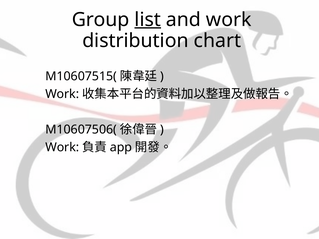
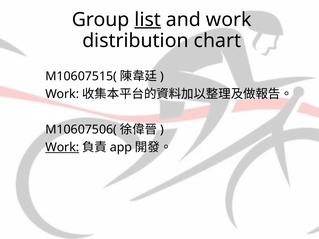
Work at (62, 147) underline: none -> present
